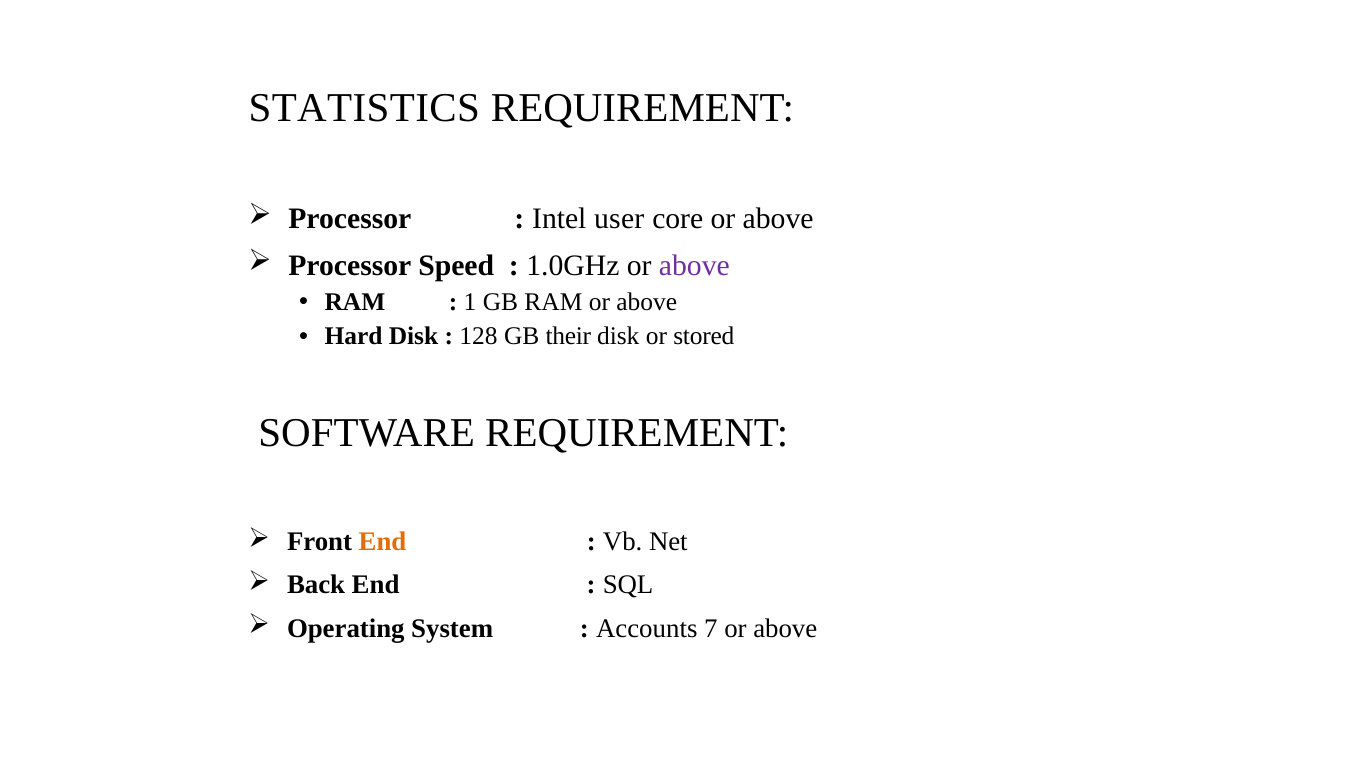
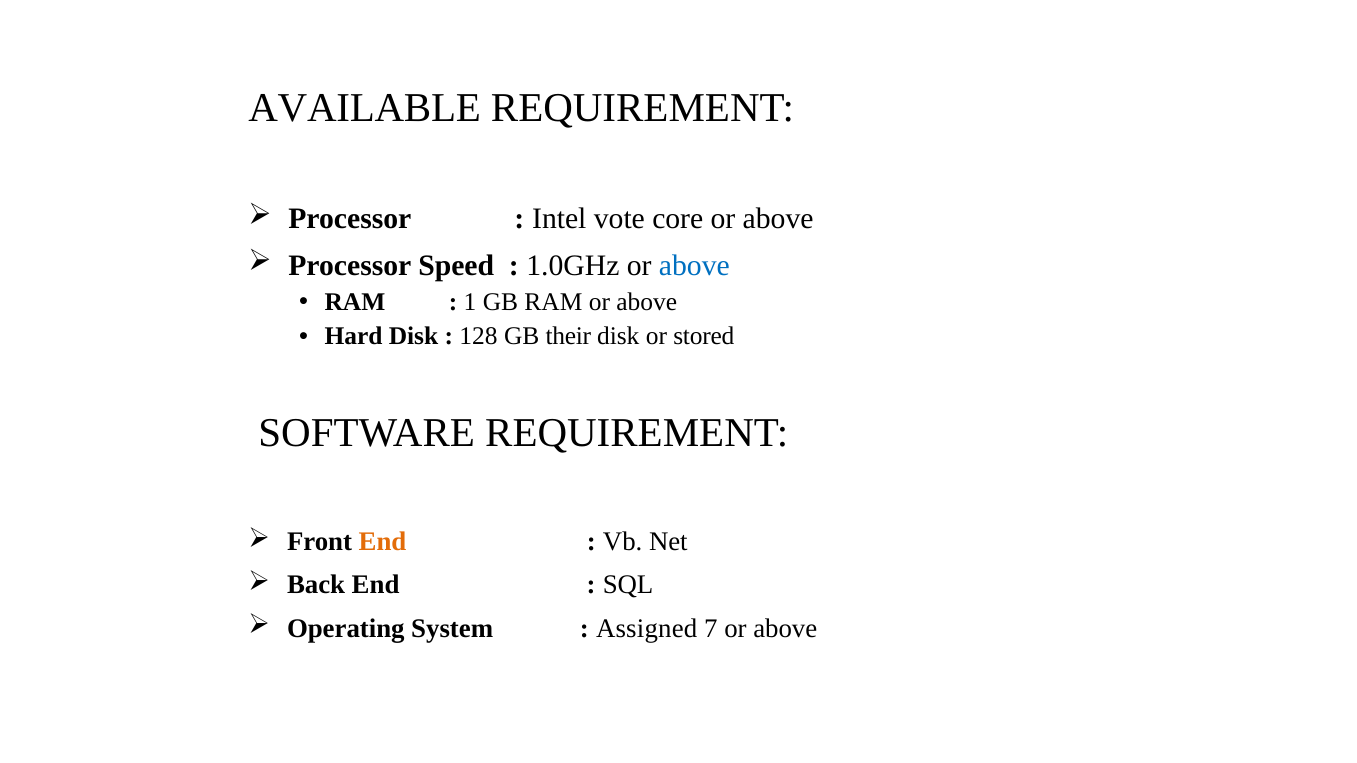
STATISTICS: STATISTICS -> AVAILABLE
user: user -> vote
above at (694, 265) colour: purple -> blue
Accounts: Accounts -> Assigned
